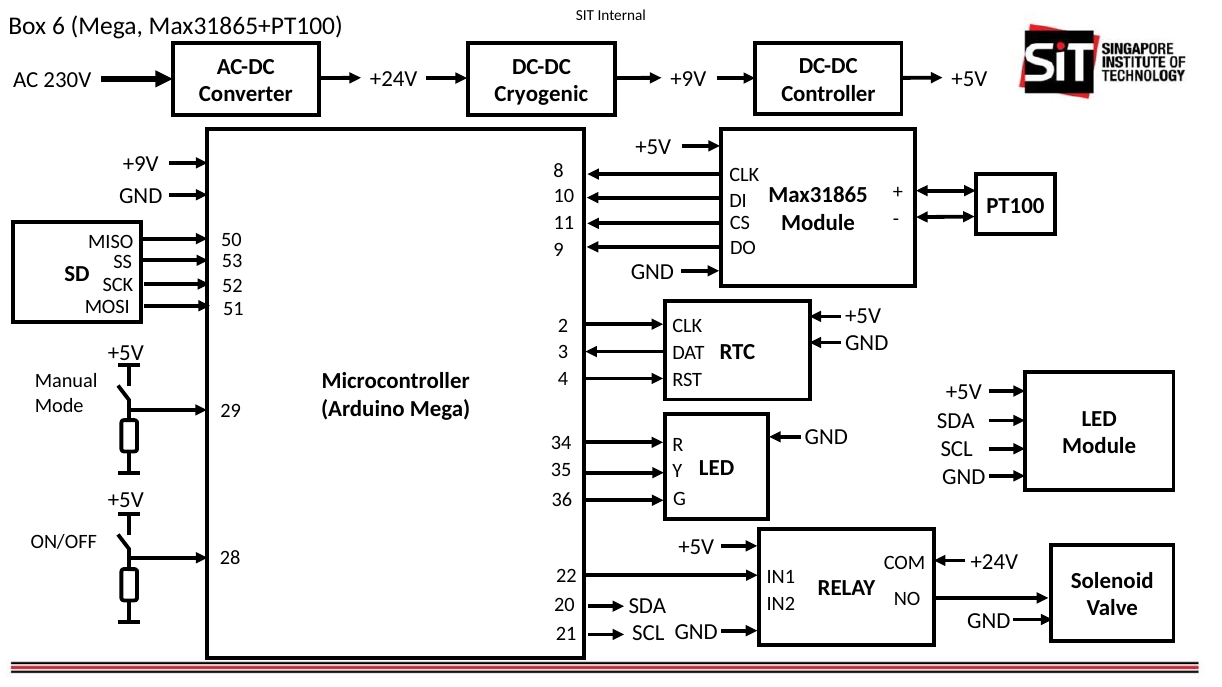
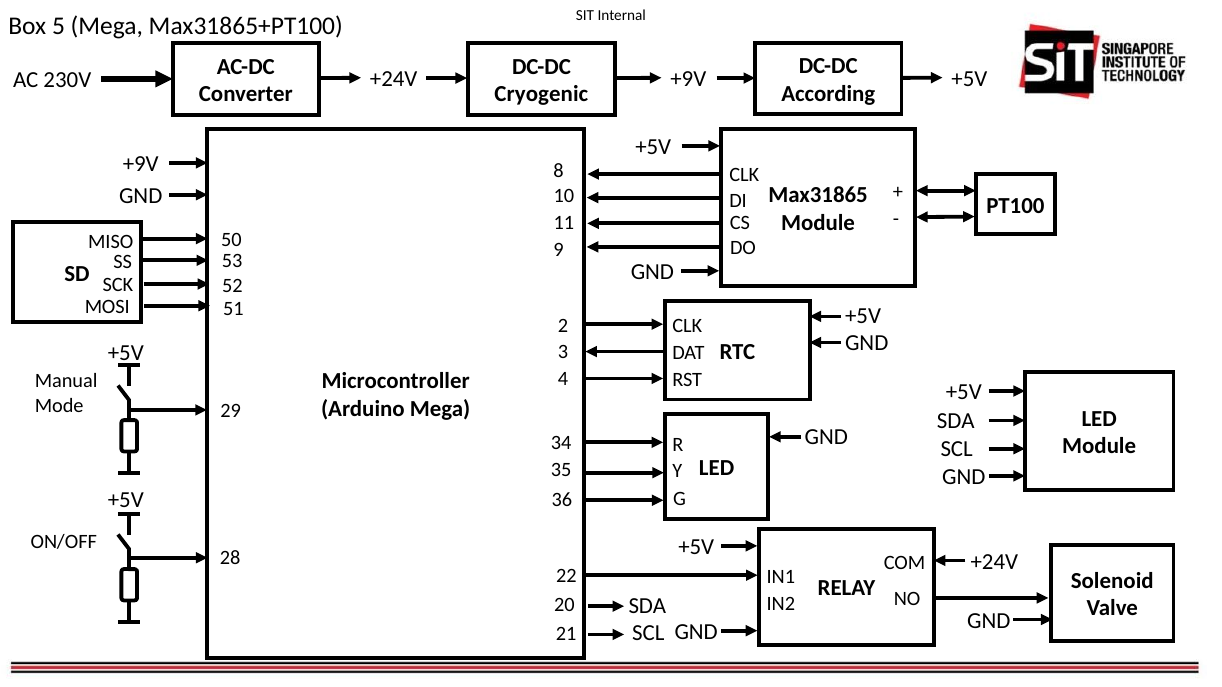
6: 6 -> 5
Controller: Controller -> According
